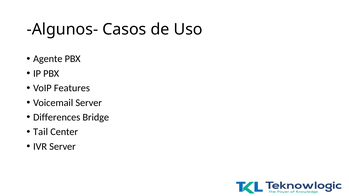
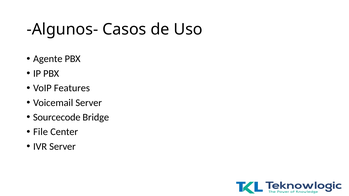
Differences: Differences -> Sourcecode
Tail: Tail -> File
